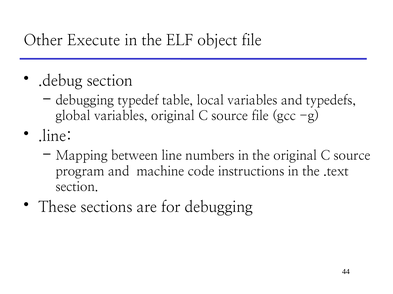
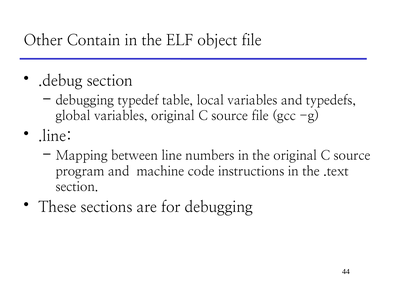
Execute: Execute -> Contain
